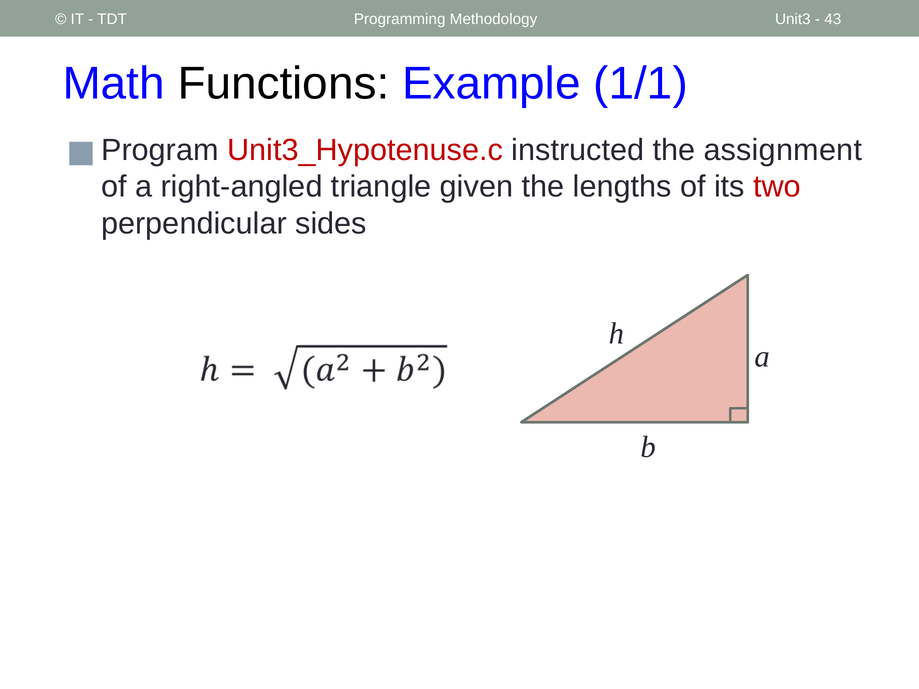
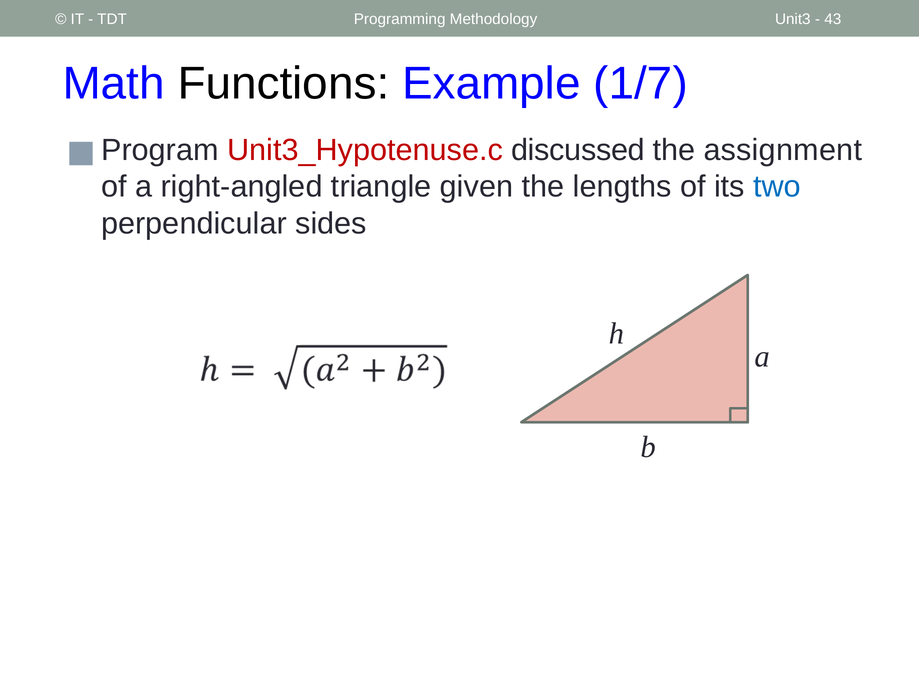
1/1: 1/1 -> 1/7
instructed: instructed -> discussed
two colour: red -> blue
